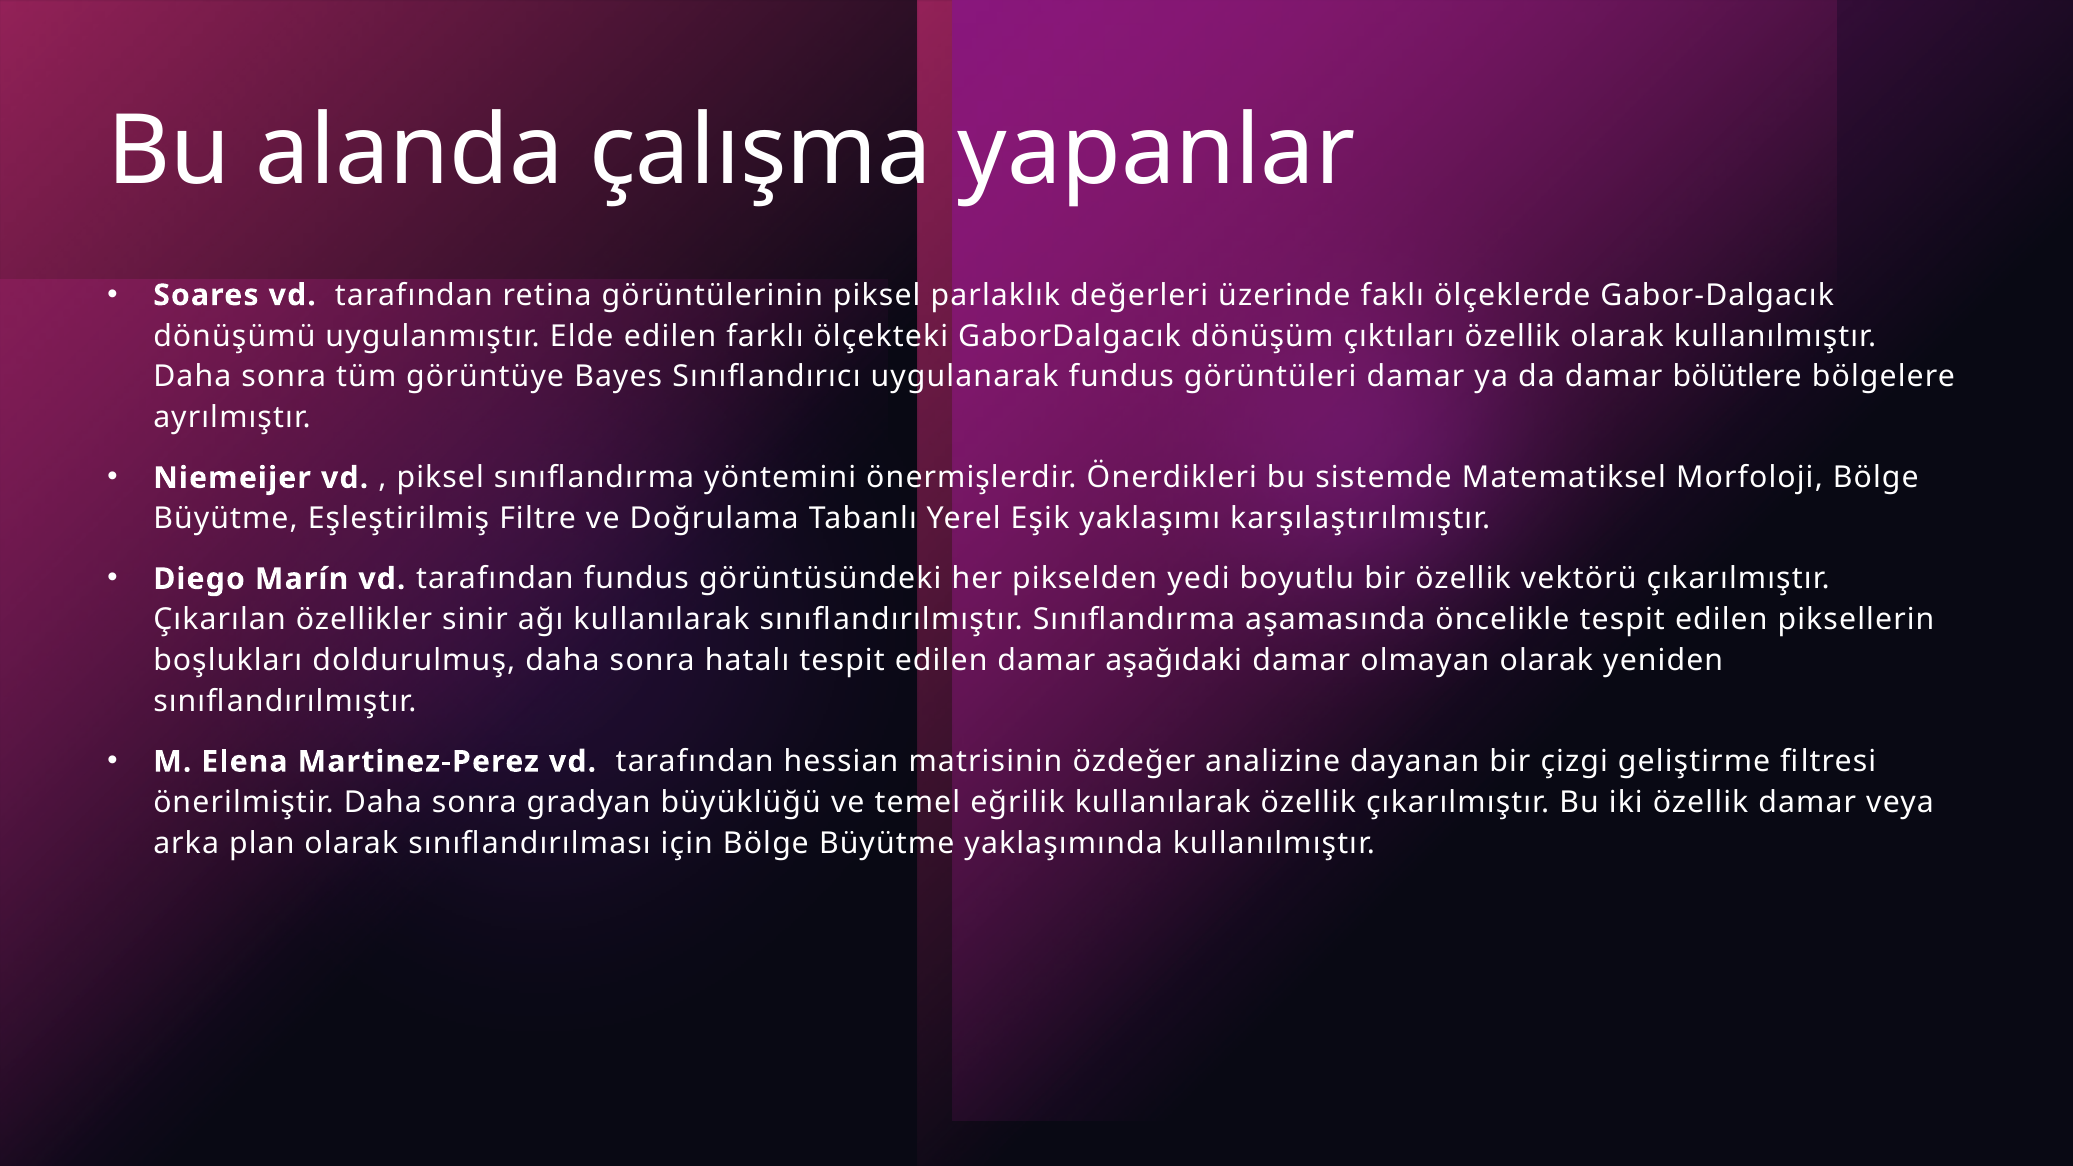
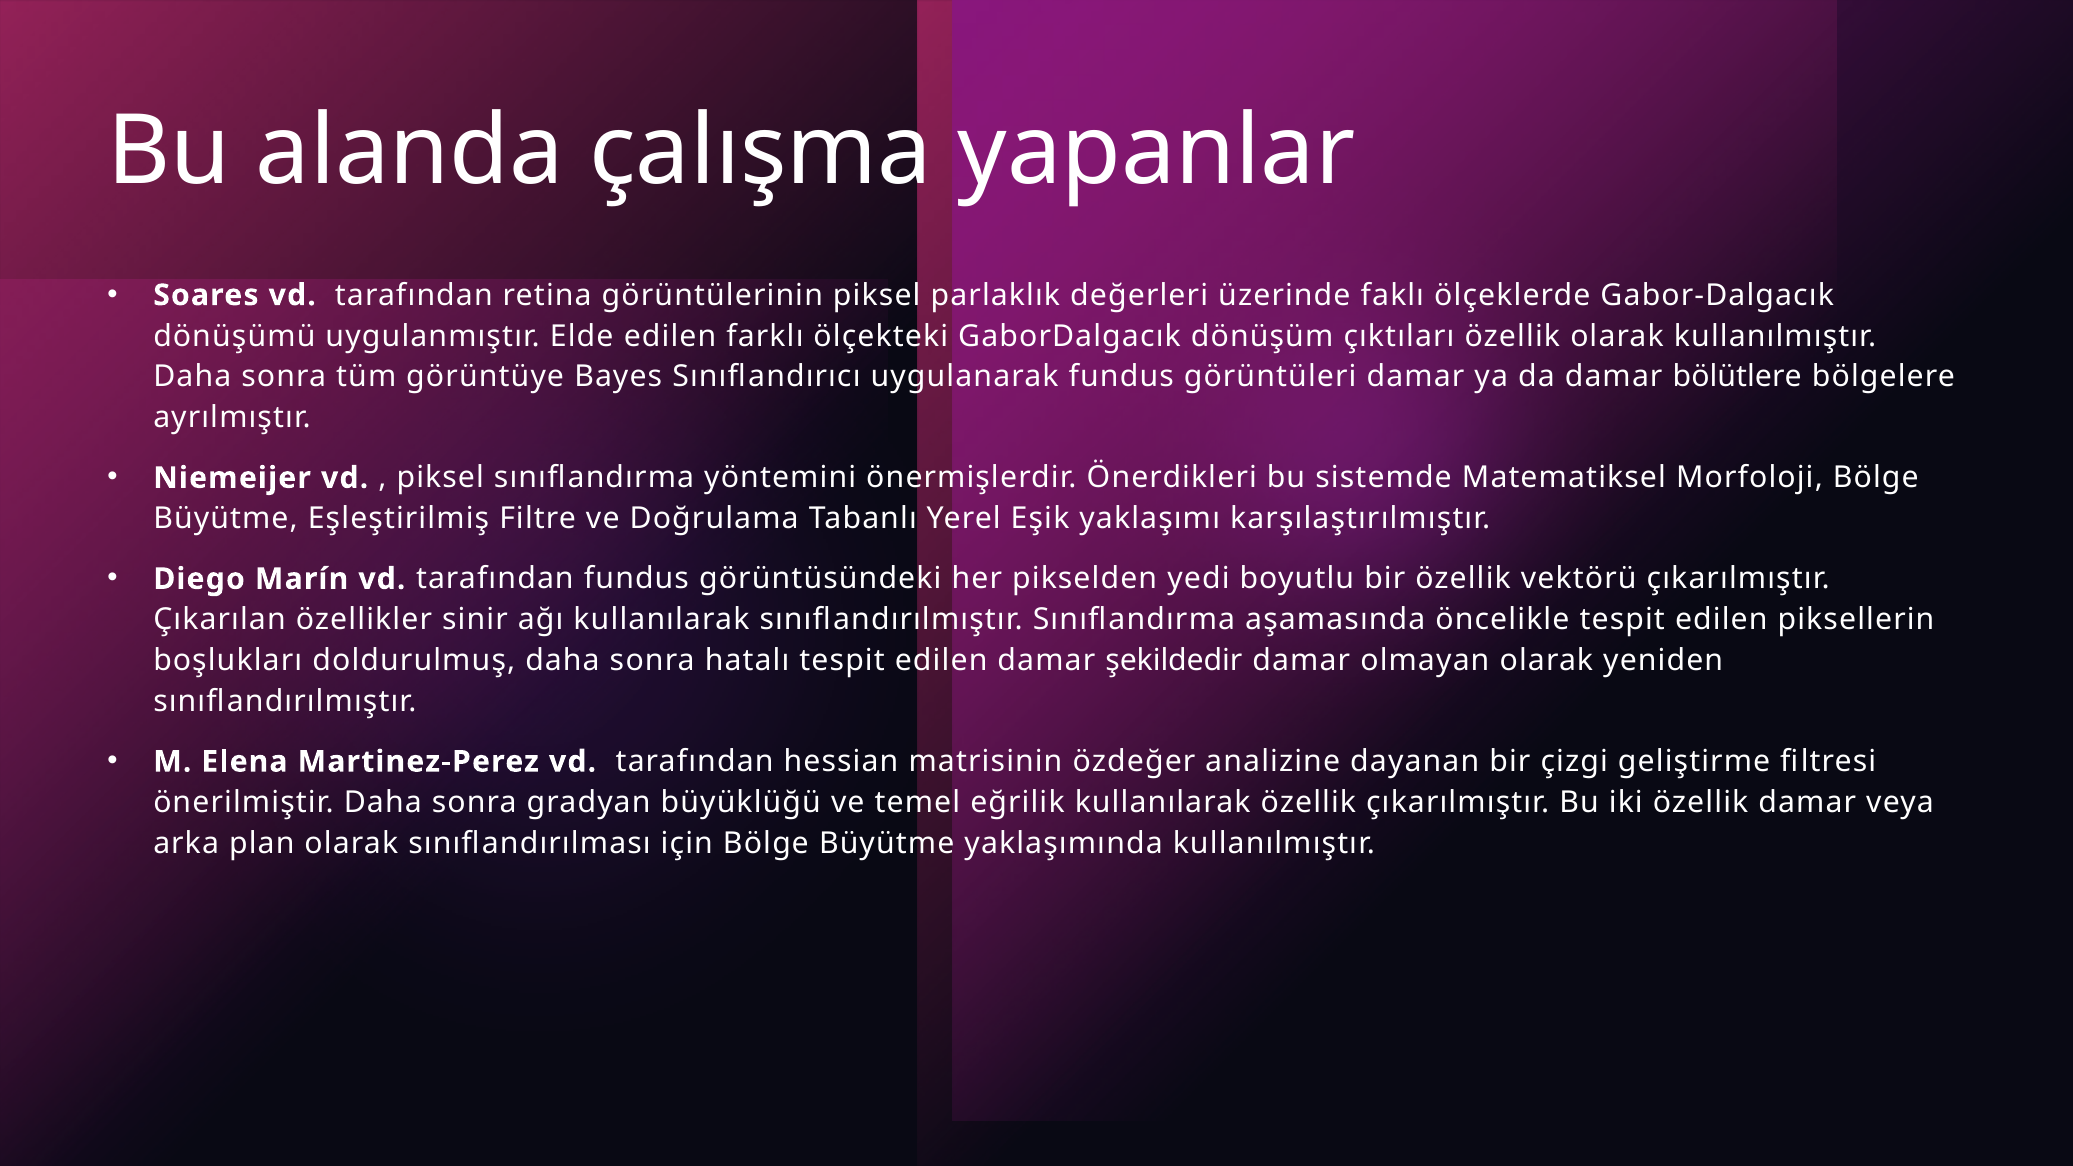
aşağıdaki: aşağıdaki -> şekildedir
